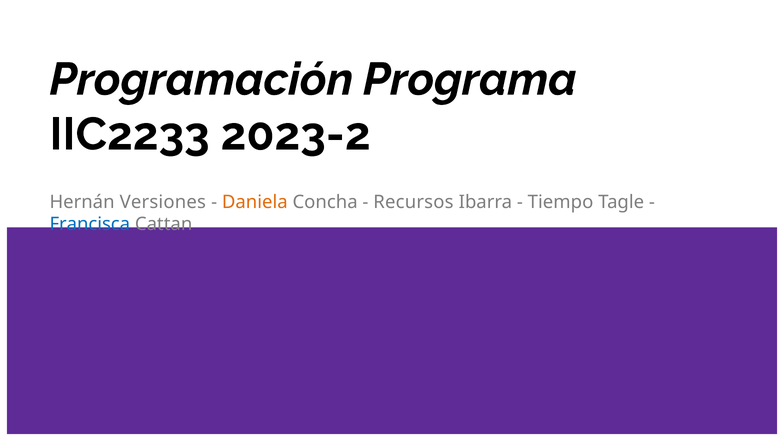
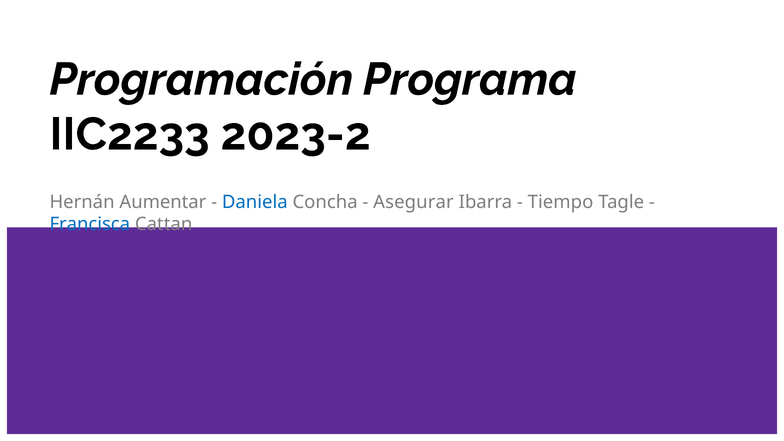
Versiones: Versiones -> Aumentar
Daniela colour: orange -> blue
Recursos: Recursos -> Asegurar
